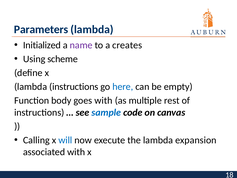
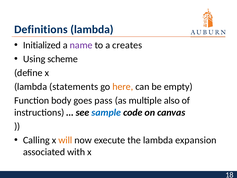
Parameters: Parameters -> Definitions
lambda instructions: instructions -> statements
here colour: blue -> orange
goes with: with -> pass
rest: rest -> also
will colour: blue -> orange
